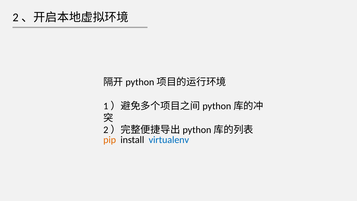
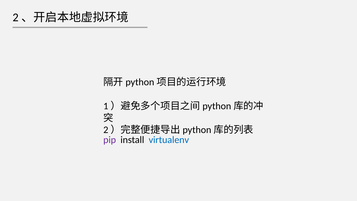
pip colour: orange -> purple
